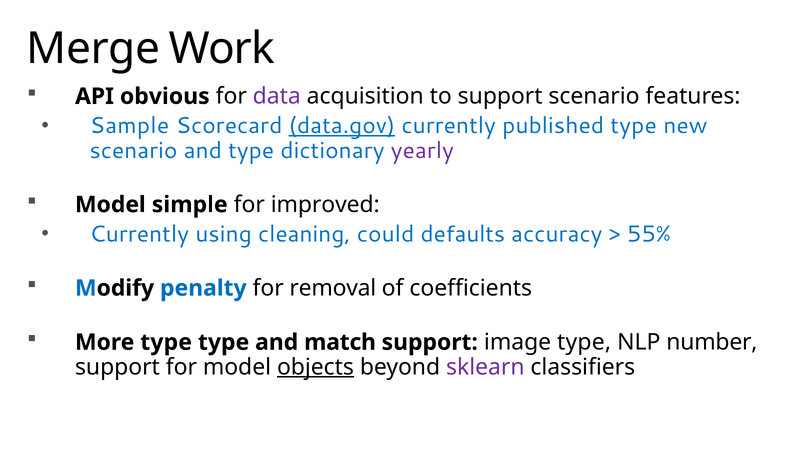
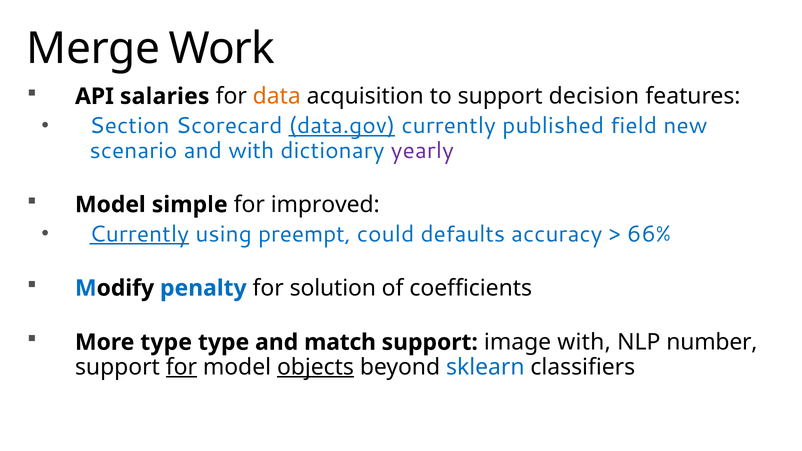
obvious: obvious -> salaries
data colour: purple -> orange
support scenario: scenario -> decision
Sample: Sample -> Section
published type: type -> field
and type: type -> with
Currently at (139, 234) underline: none -> present
cleaning: cleaning -> preempt
55%: 55% -> 66%
removal: removal -> solution
image type: type -> with
for at (181, 367) underline: none -> present
sklearn colour: purple -> blue
